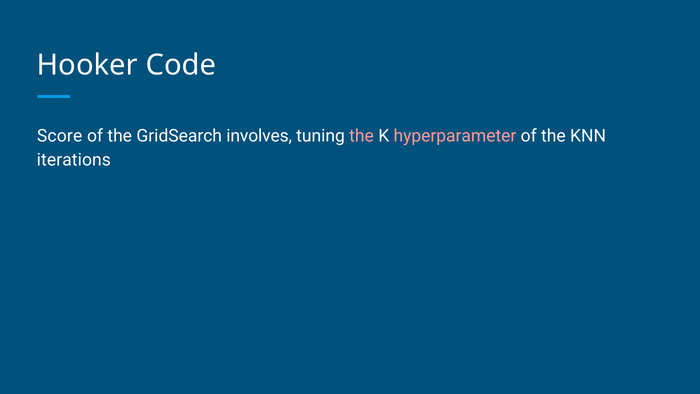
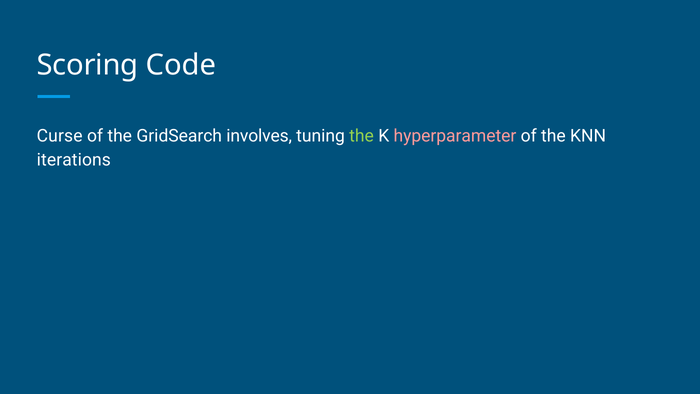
Hooker: Hooker -> Scoring
Score: Score -> Curse
the at (362, 136) colour: pink -> light green
